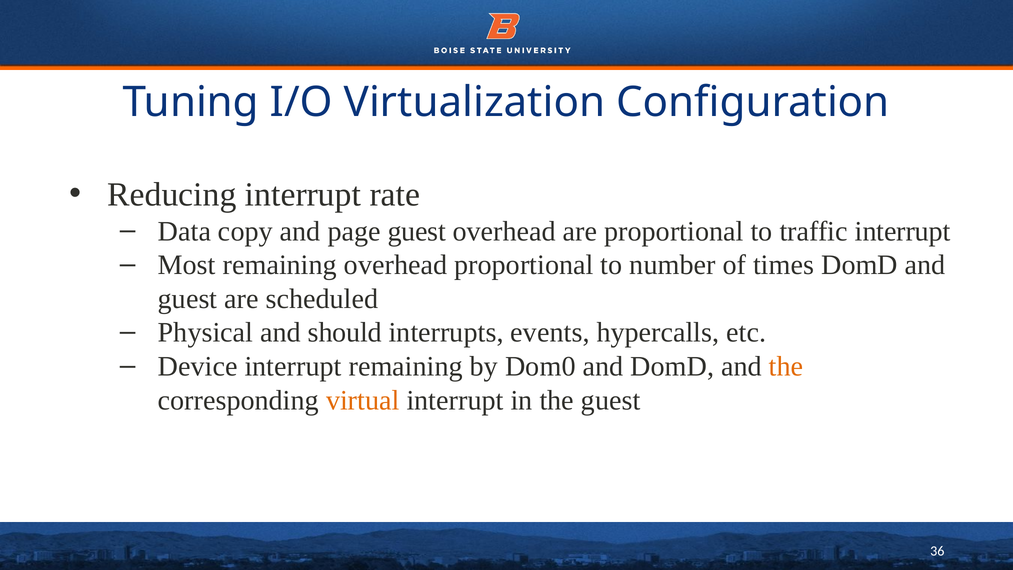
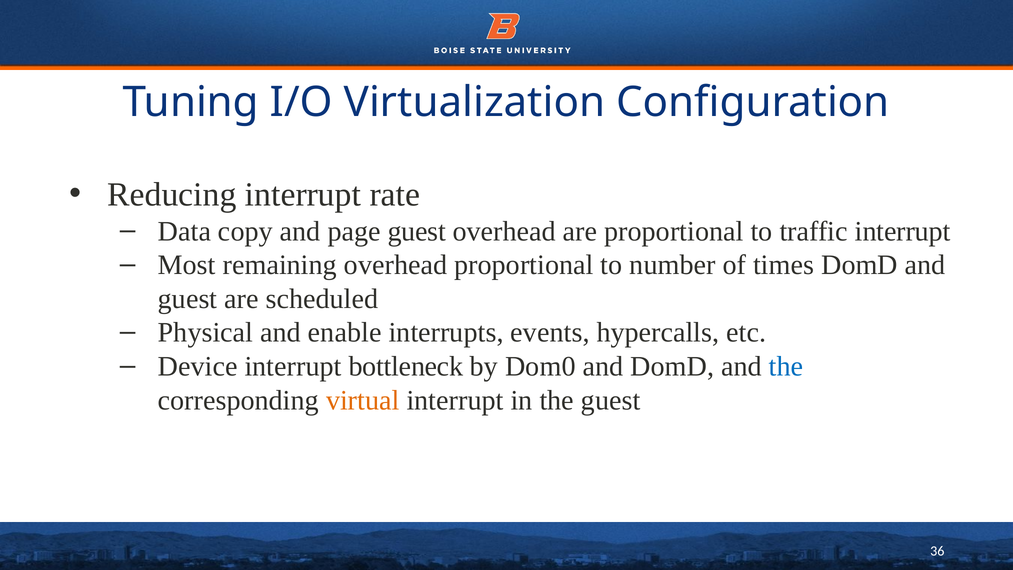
should: should -> enable
interrupt remaining: remaining -> bottleneck
the at (786, 366) colour: orange -> blue
